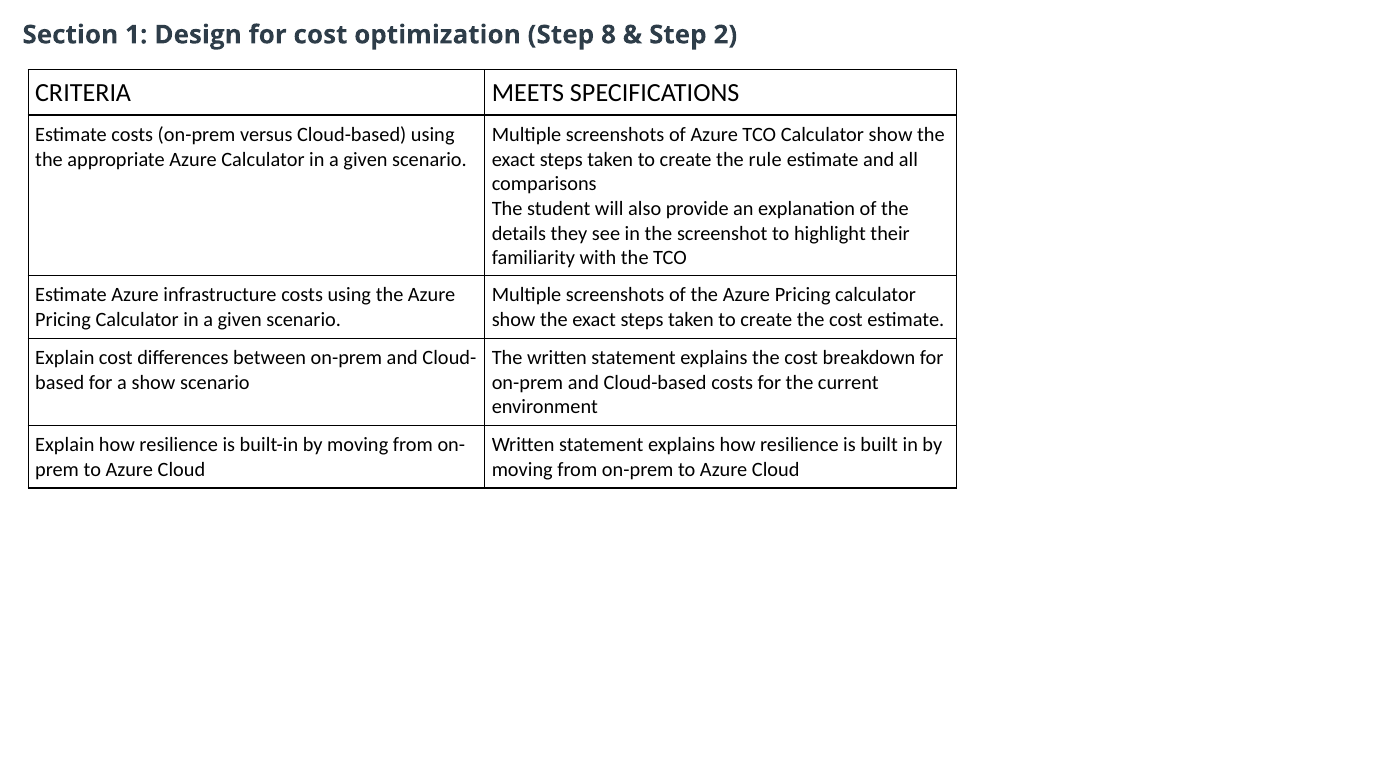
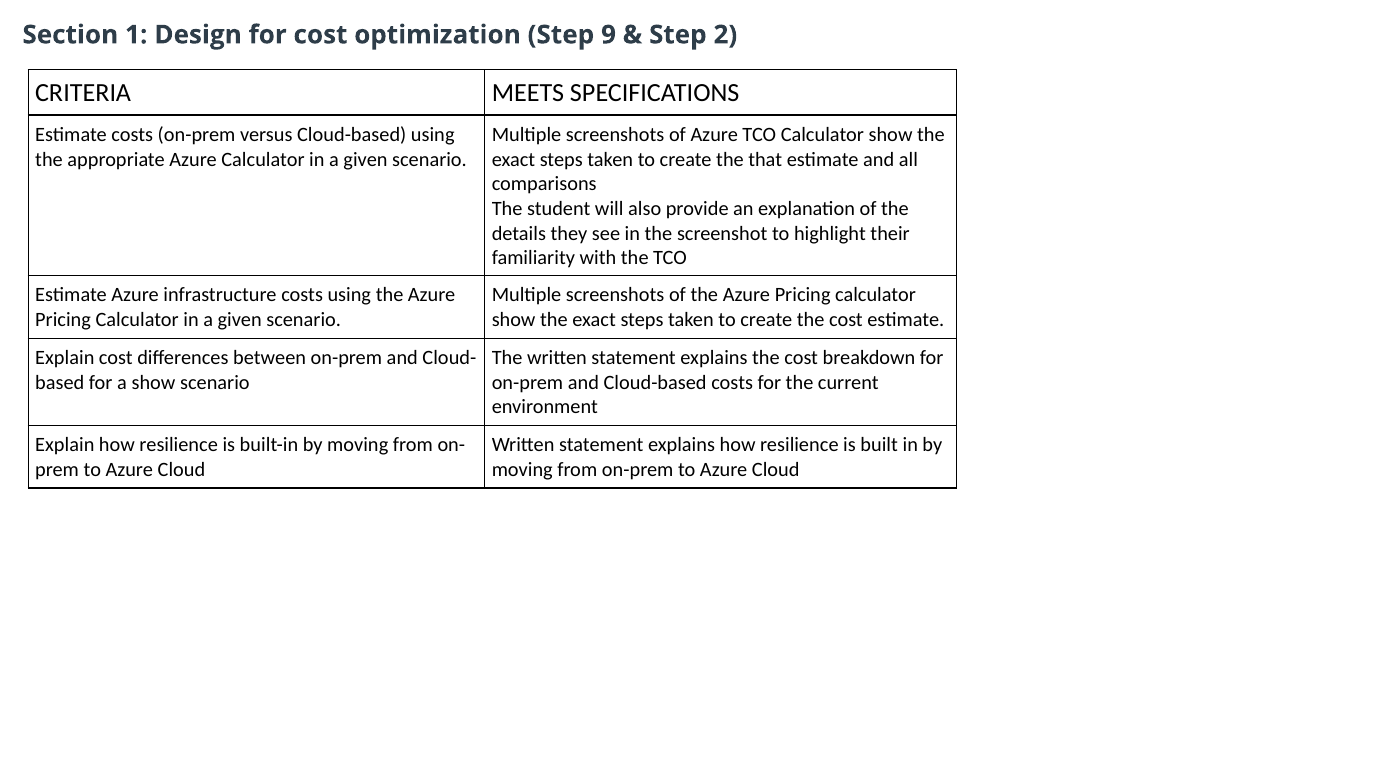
8: 8 -> 9
rule: rule -> that
